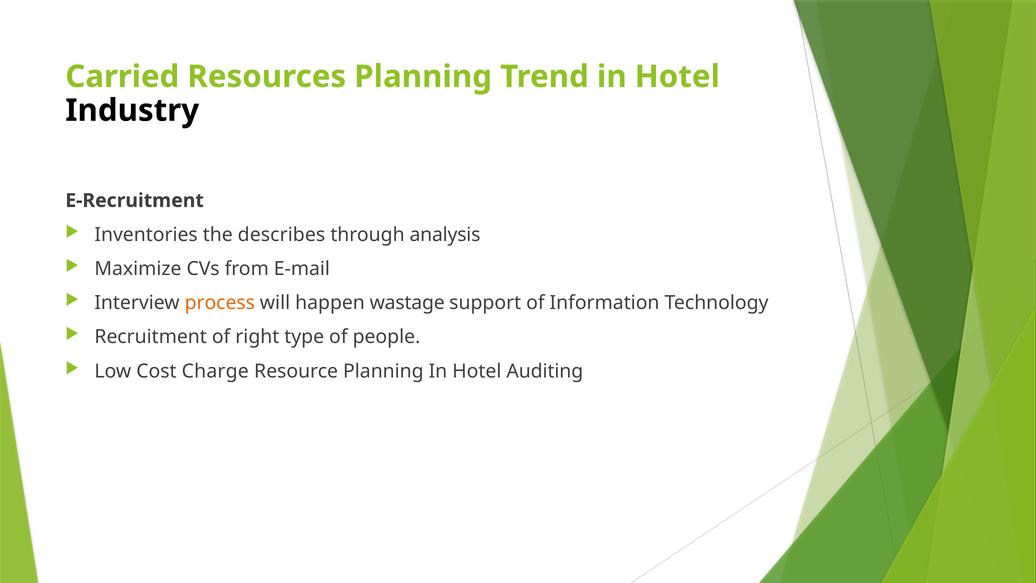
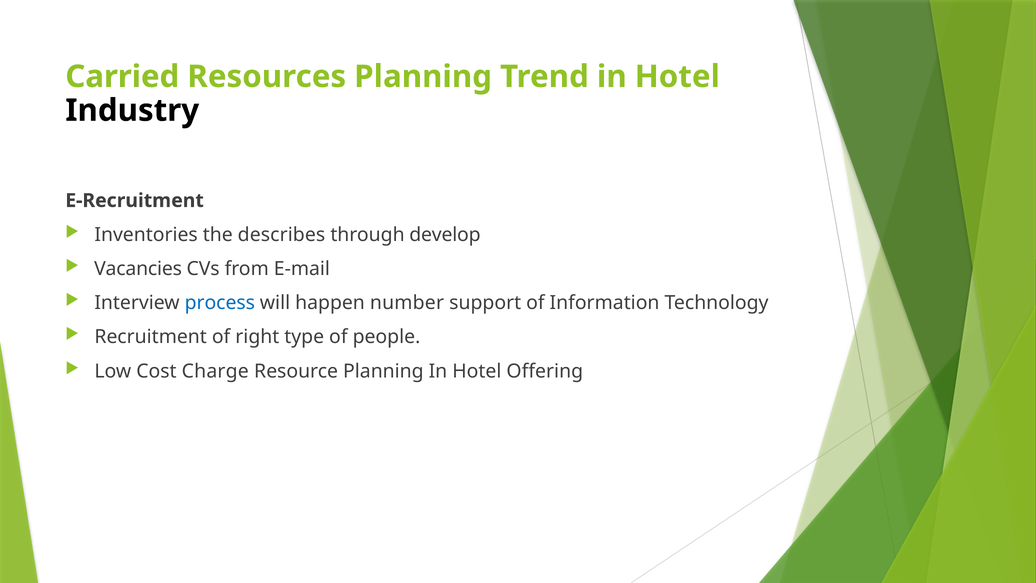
analysis: analysis -> develop
Maximize: Maximize -> Vacancies
process colour: orange -> blue
wastage: wastage -> number
Auditing: Auditing -> Offering
